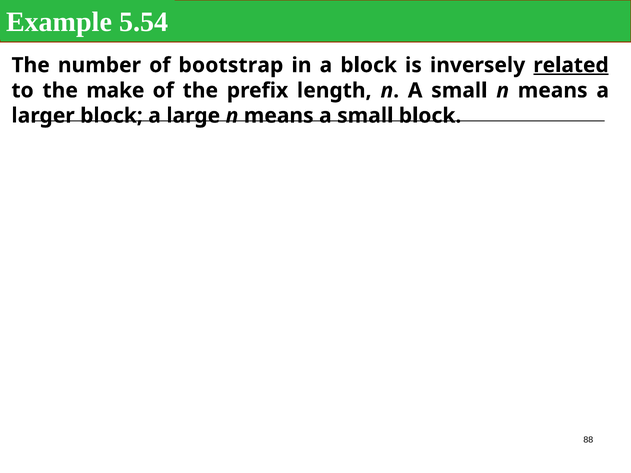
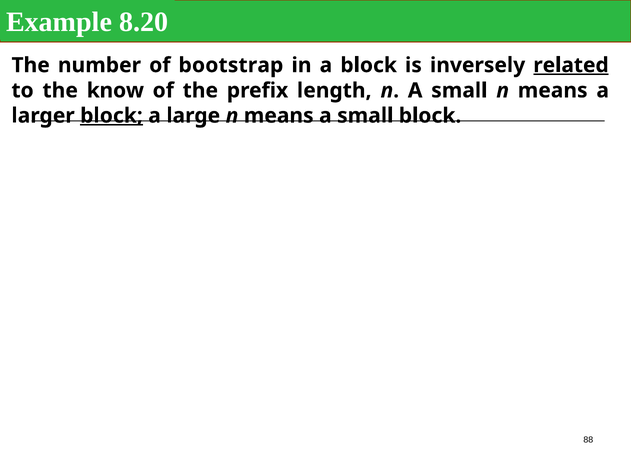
5.54: 5.54 -> 8.20
make: make -> know
block at (111, 116) underline: none -> present
